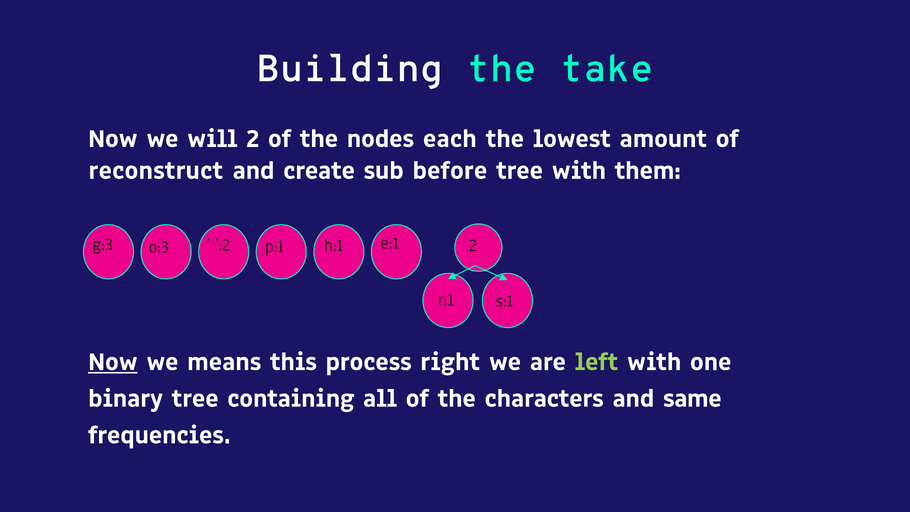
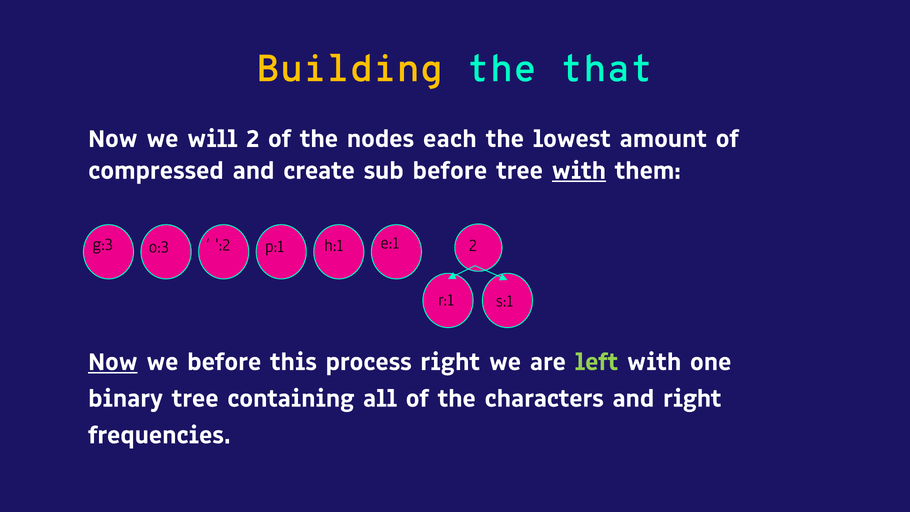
Building colour: white -> yellow
take: take -> that
reconstruct: reconstruct -> compressed
with at (579, 170) underline: none -> present
we means: means -> before
and same: same -> right
